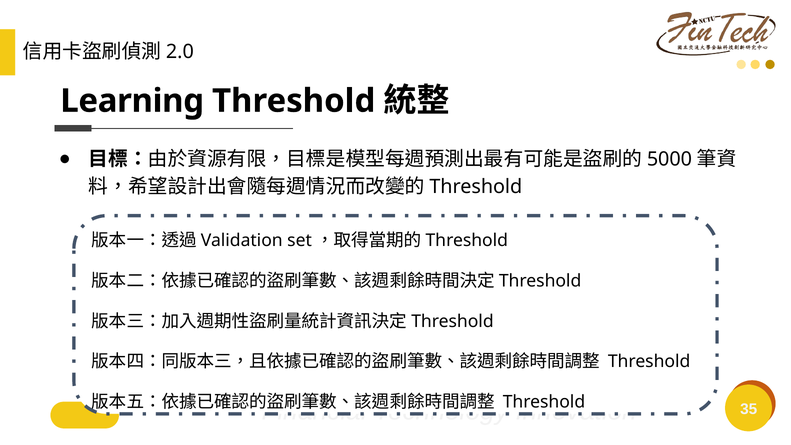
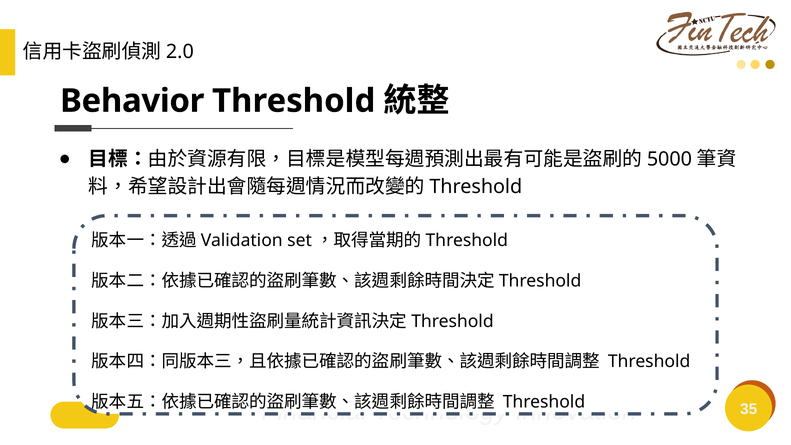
Learning: Learning -> Behavior
